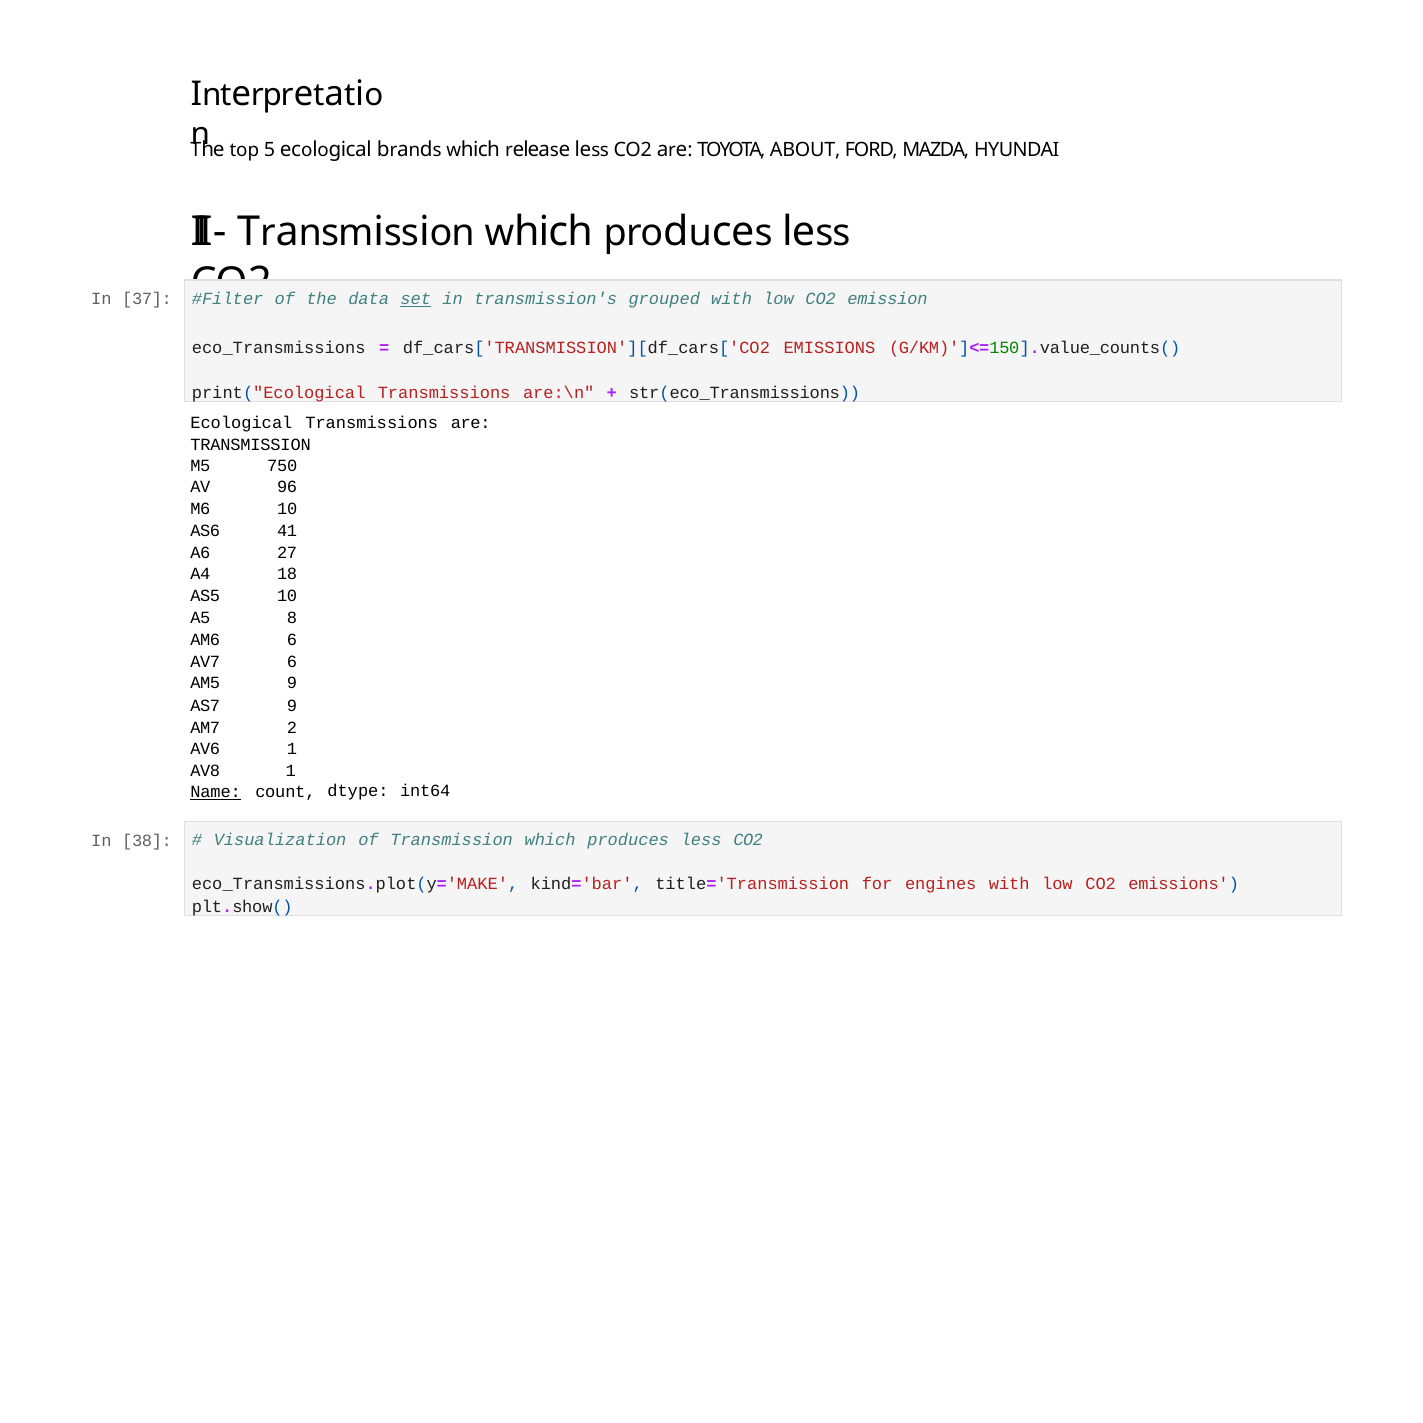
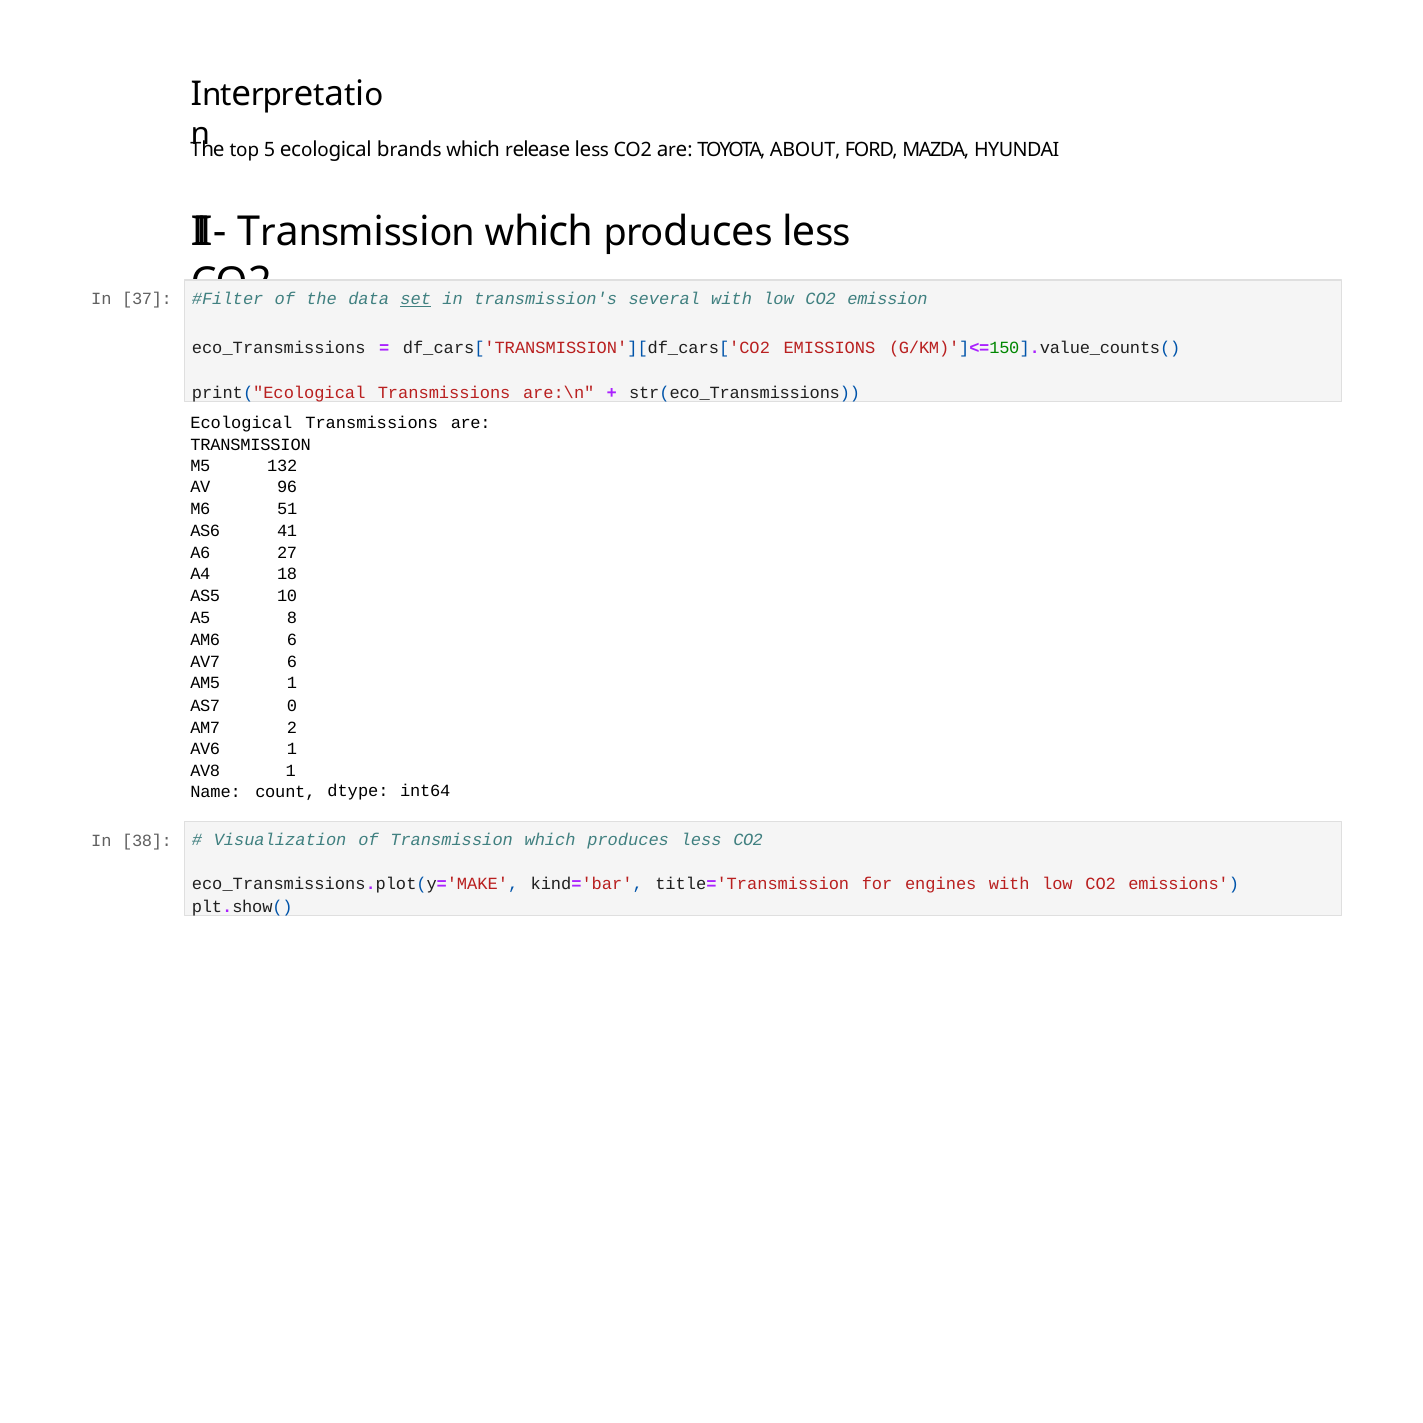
grouped: grouped -> several
750: 750 -> 132
M6 10: 10 -> 51
AM5 9: 9 -> 1
AS7 9: 9 -> 0
Name underline: present -> none
